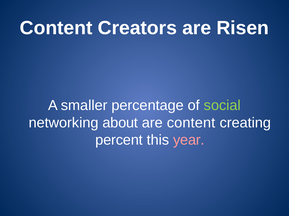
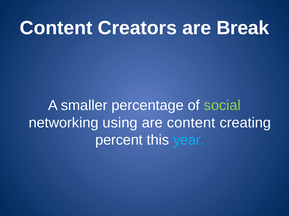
Risen: Risen -> Break
about: about -> using
year colour: pink -> light blue
